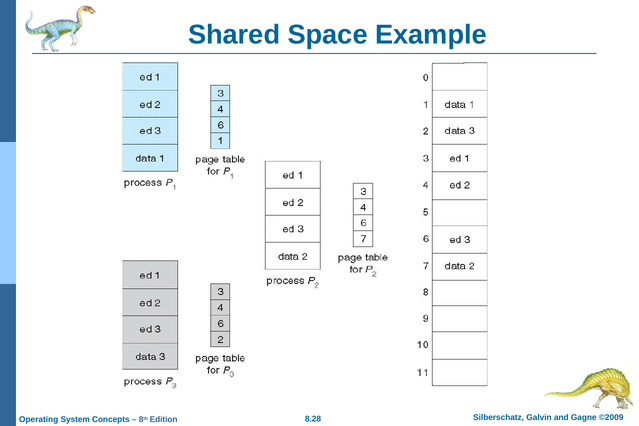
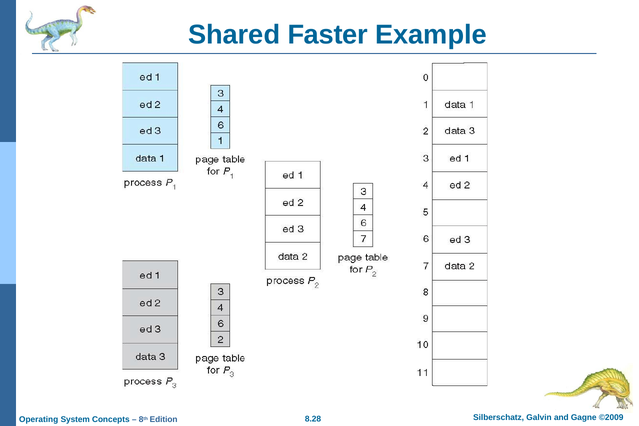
Space: Space -> Faster
